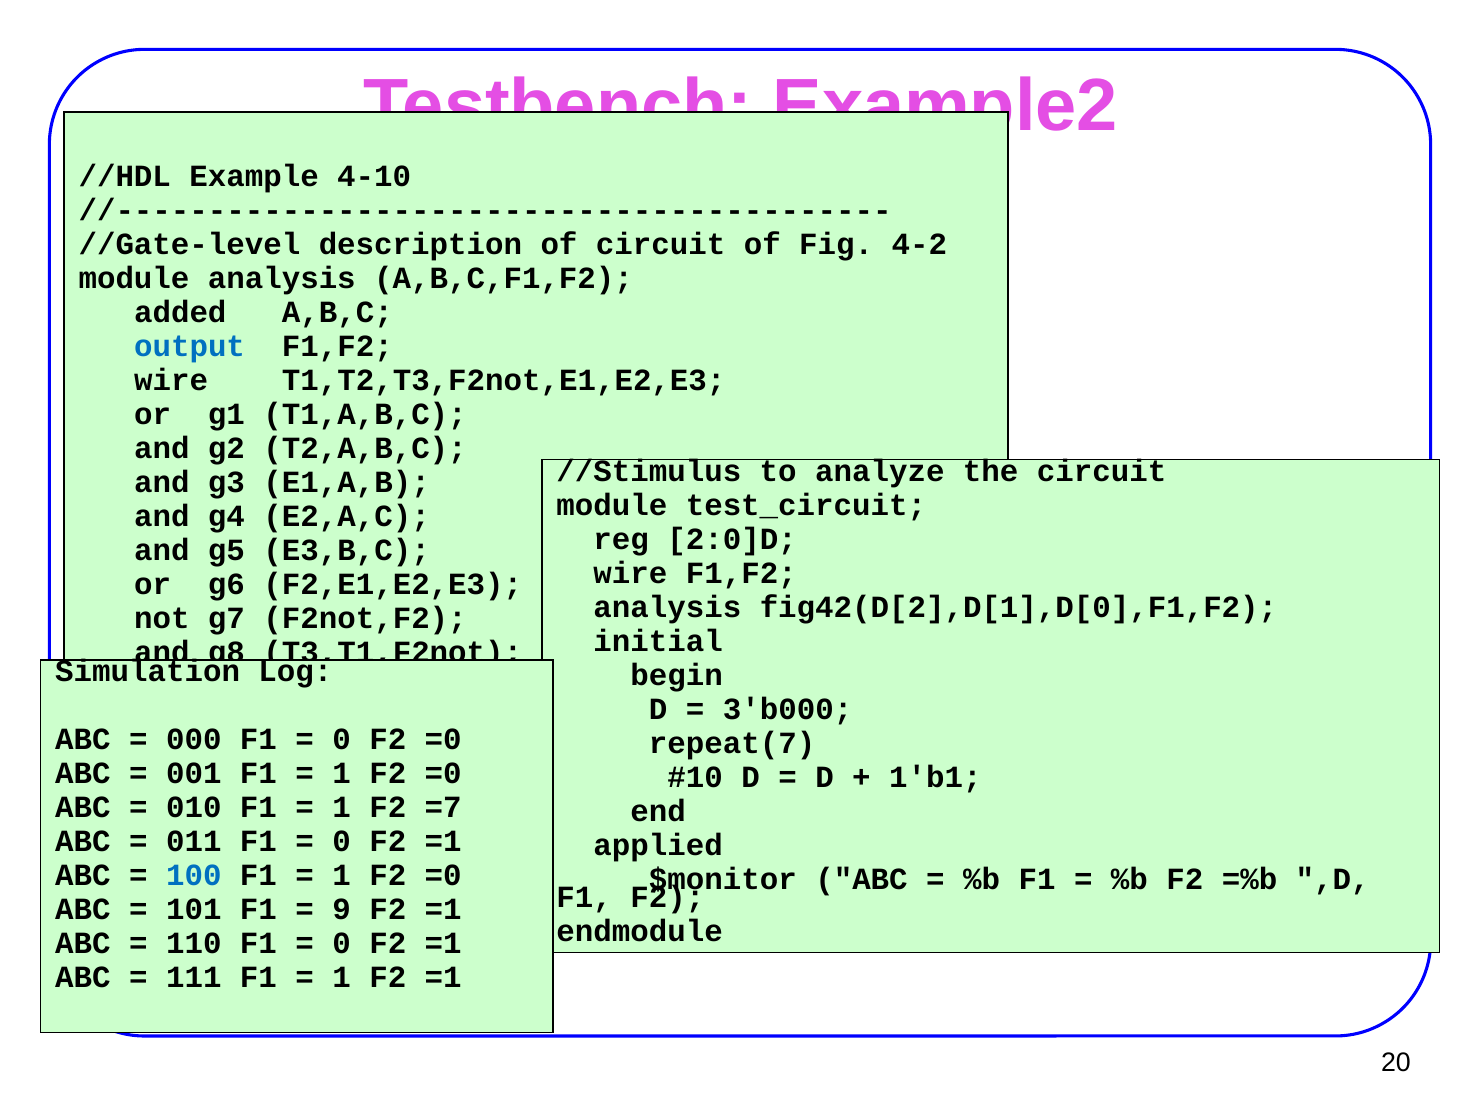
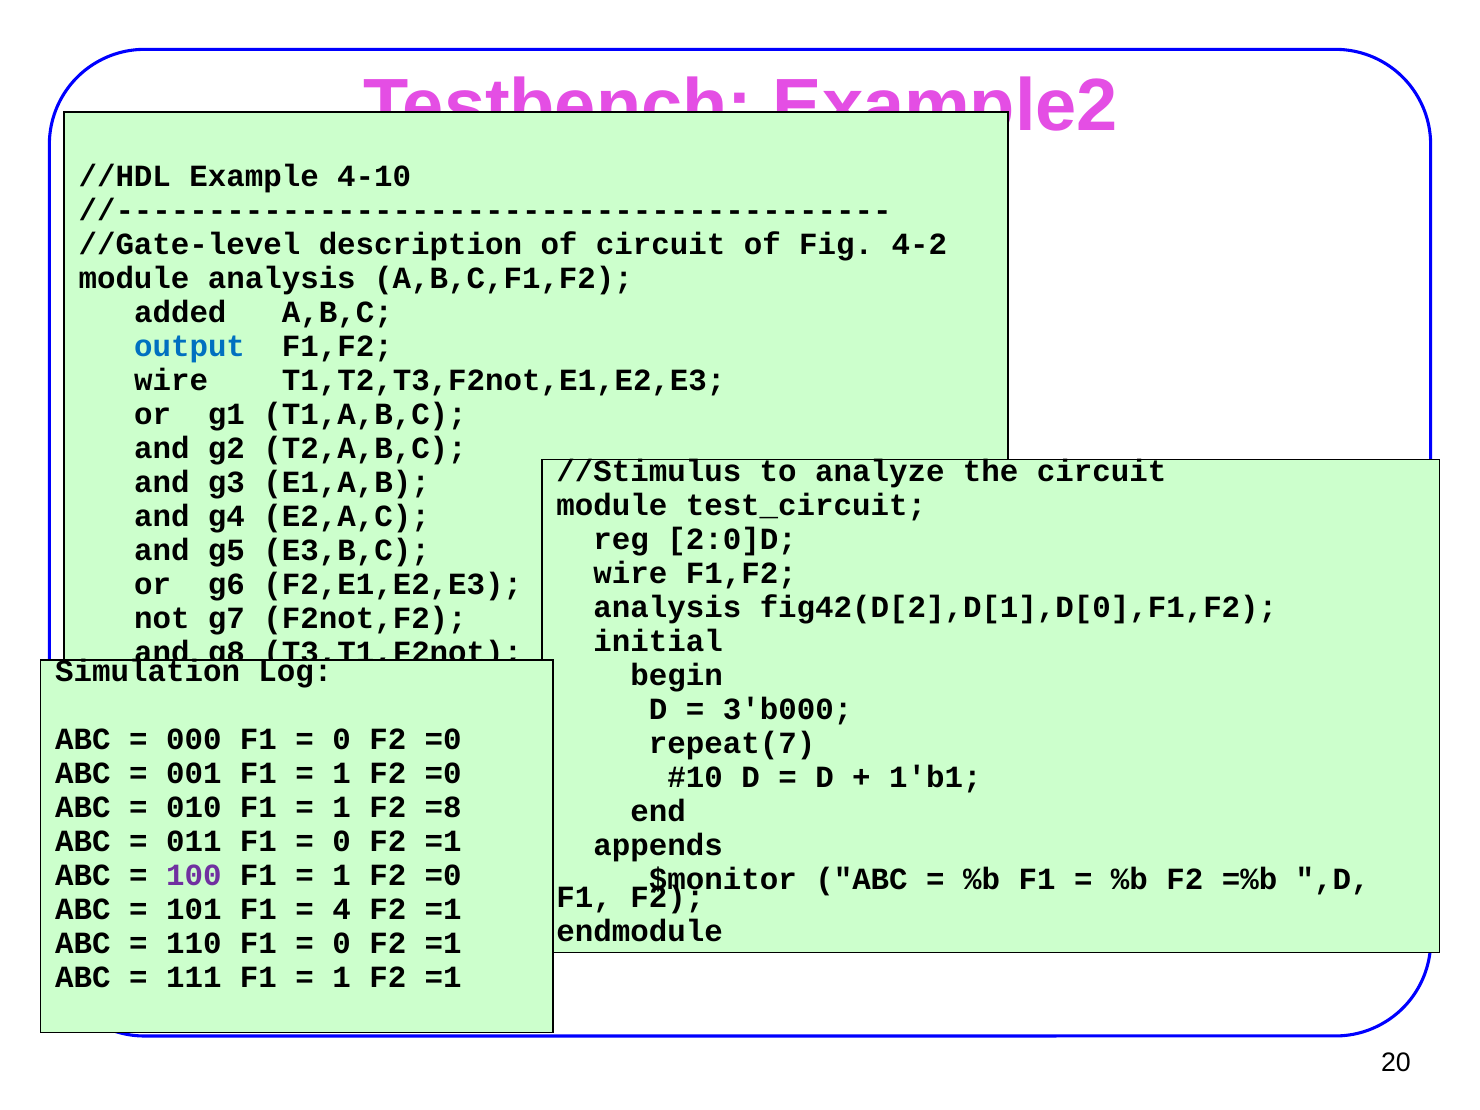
=7: =7 -> =8
applied: applied -> appends
100 colour: blue -> purple
9: 9 -> 4
